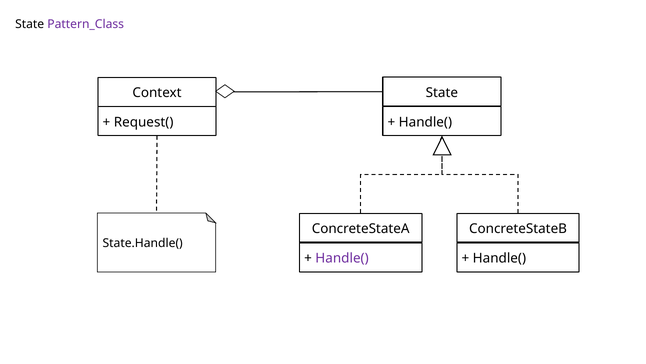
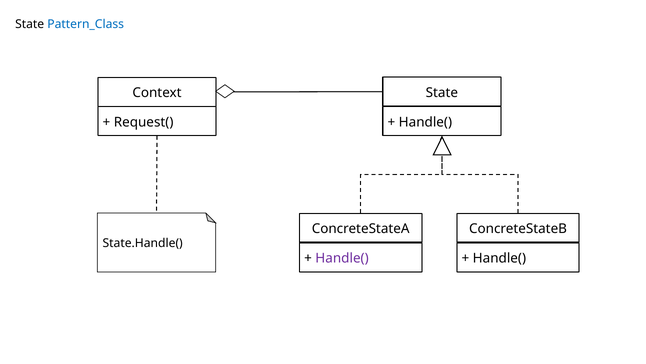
Pattern_Class colour: purple -> blue
